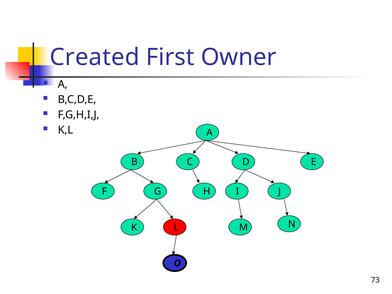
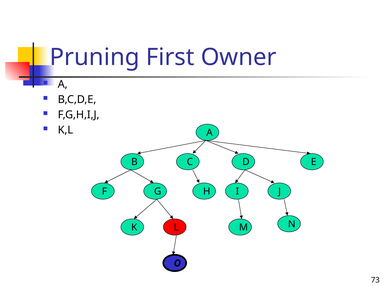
Created: Created -> Pruning
